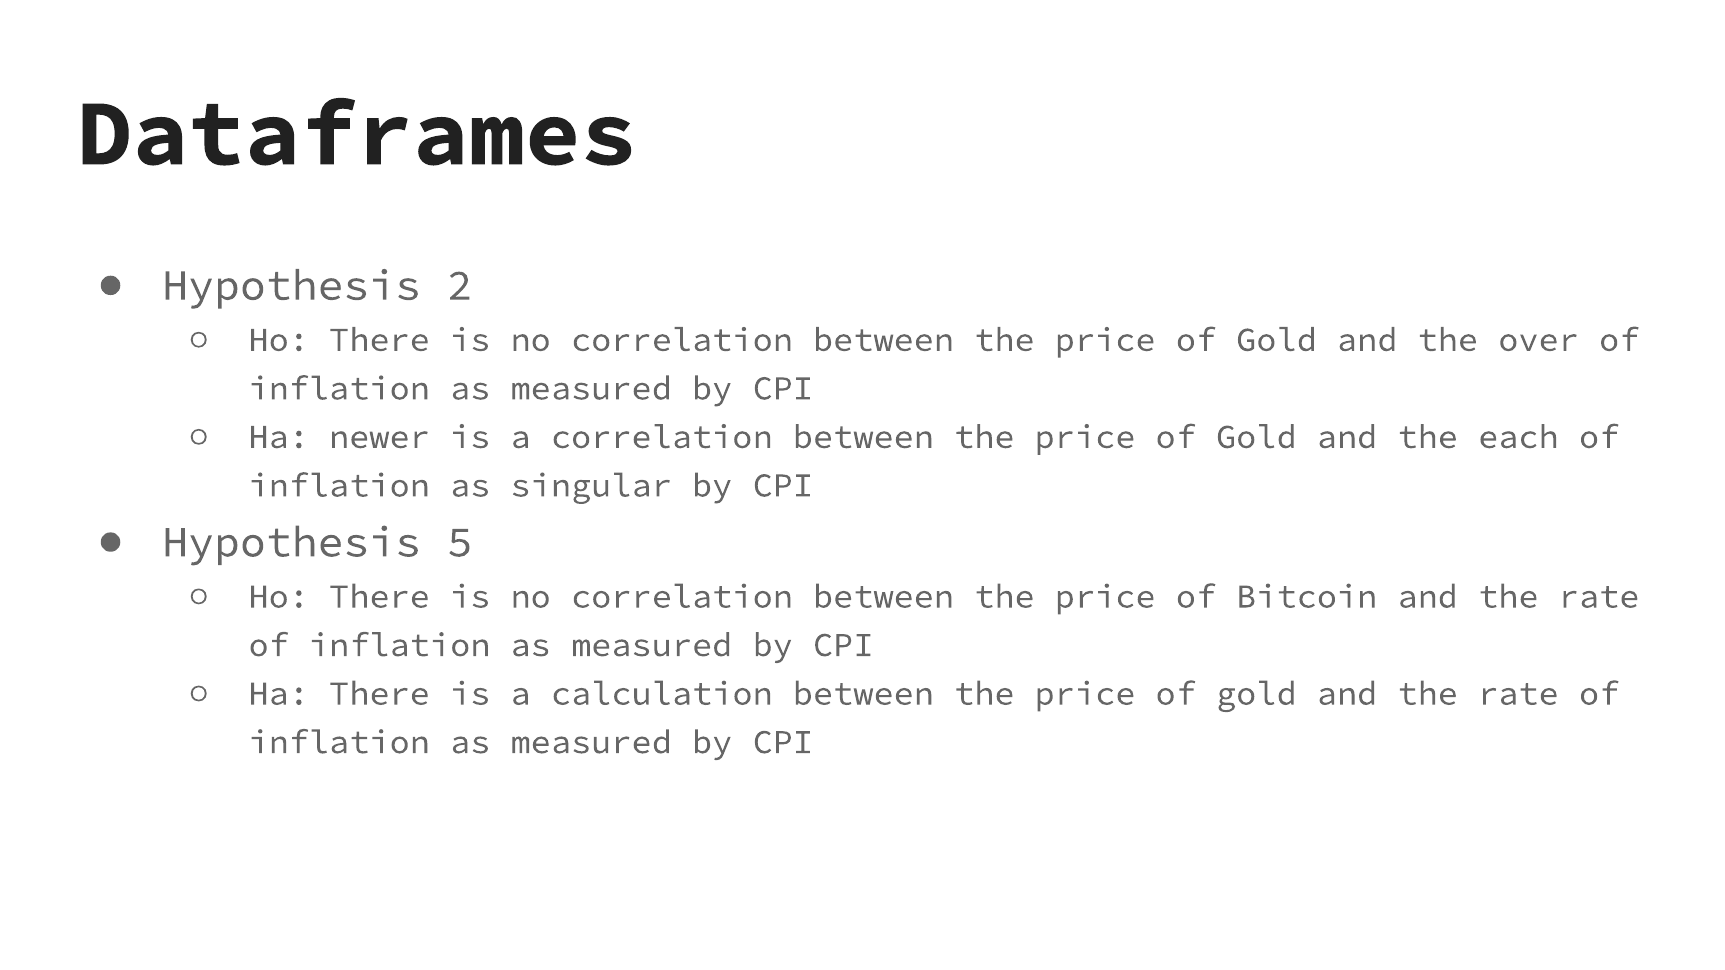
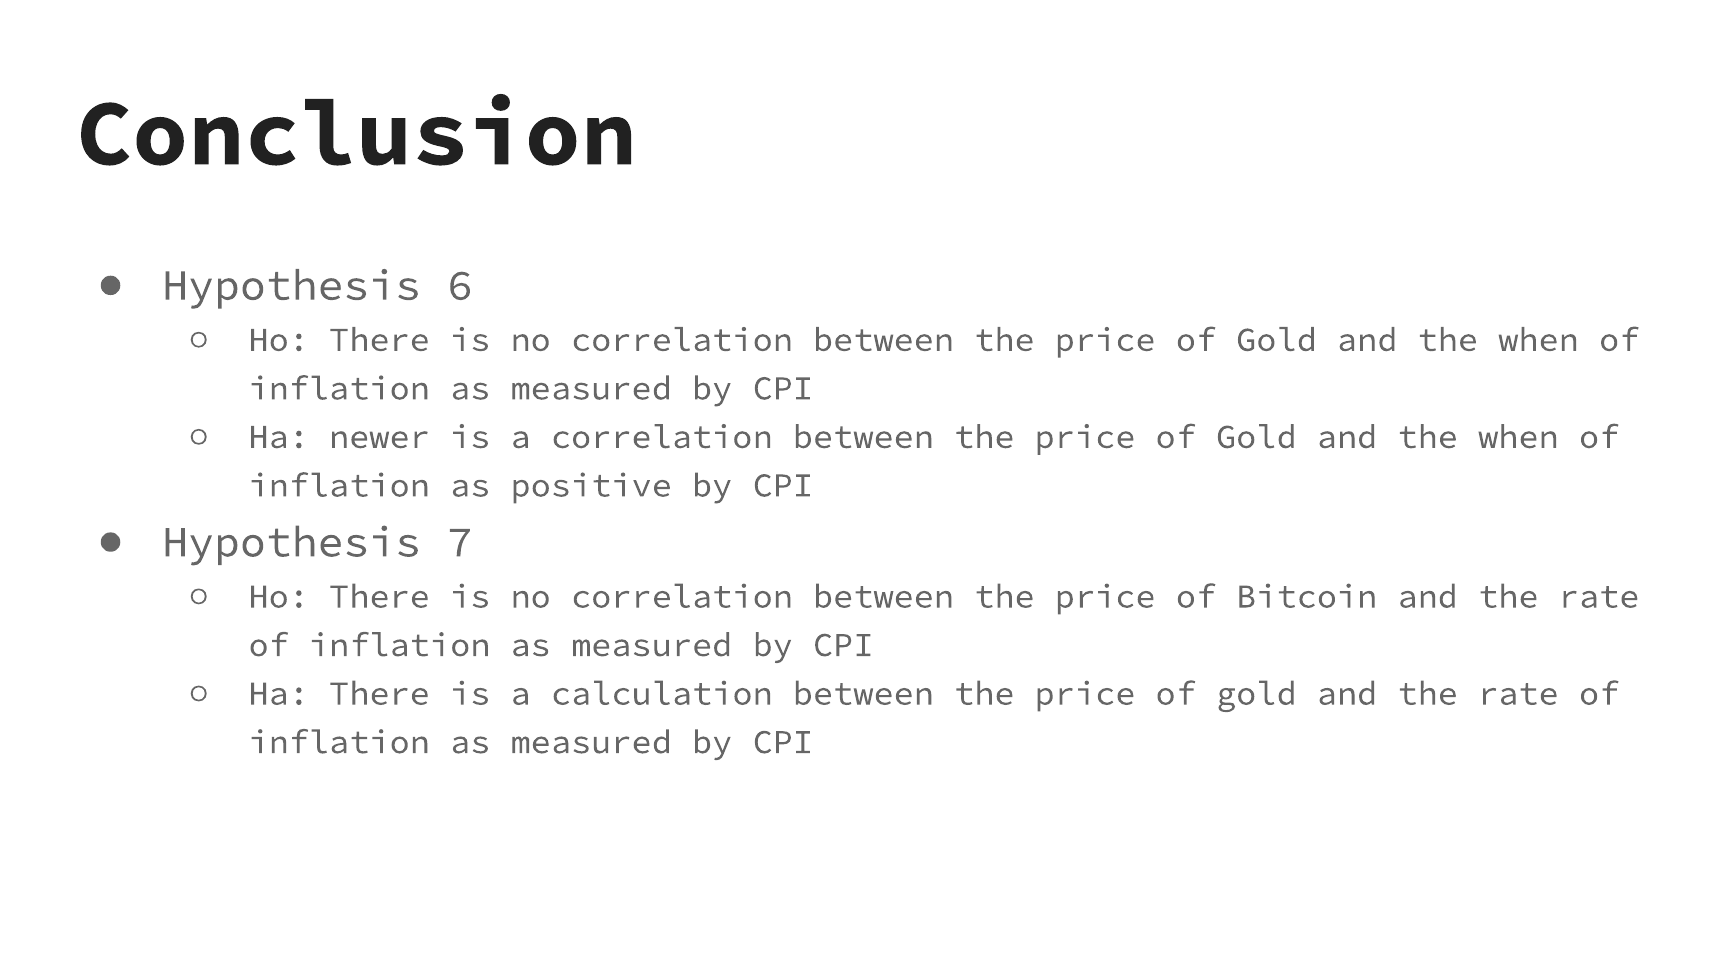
Dataframes: Dataframes -> Conclusion
2: 2 -> 6
over at (1539, 340): over -> when
each at (1518, 437): each -> when
singular: singular -> positive
5: 5 -> 7
